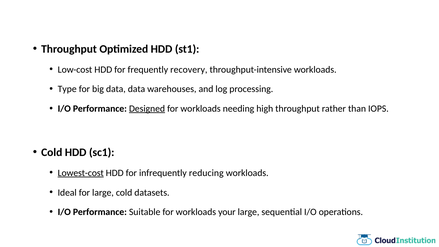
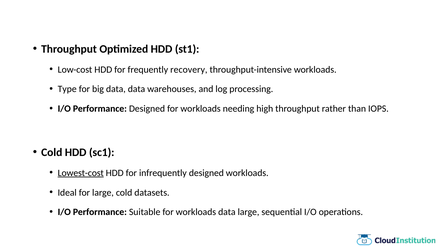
Designed at (147, 109) underline: present -> none
infrequently reducing: reducing -> designed
workloads your: your -> data
